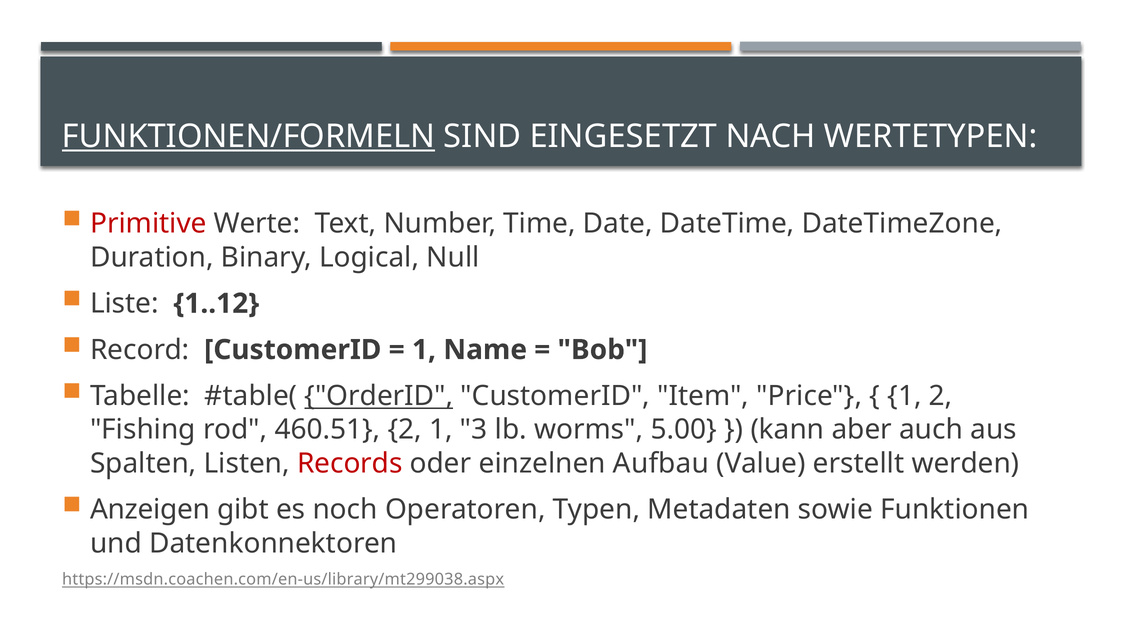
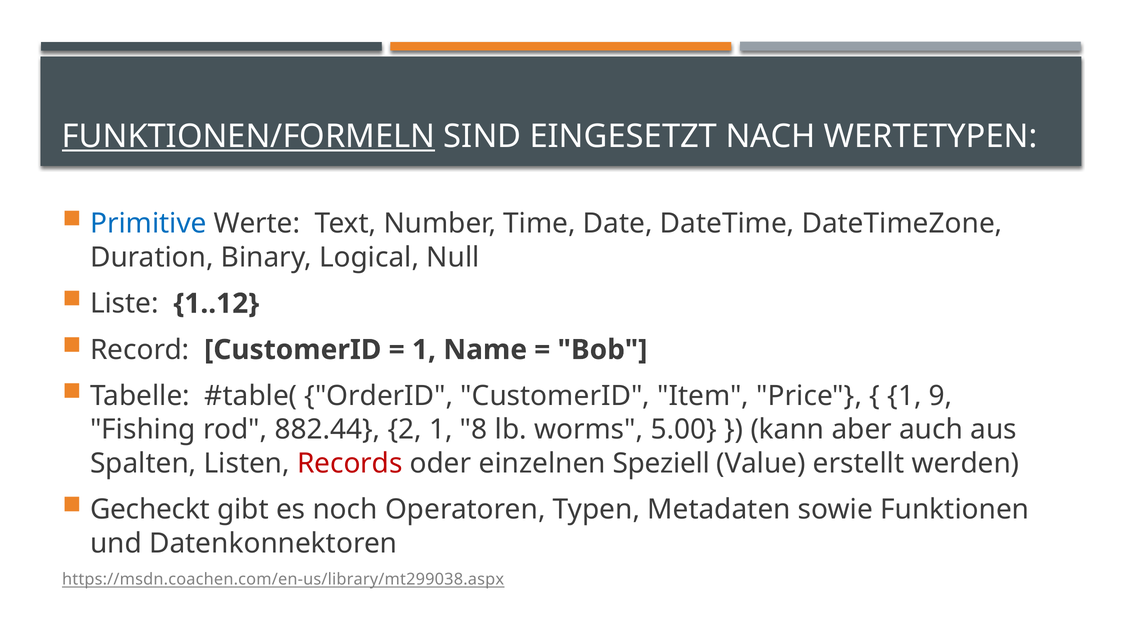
Primitive colour: red -> blue
OrderID underline: present -> none
1 2: 2 -> 9
460.51: 460.51 -> 882.44
3: 3 -> 8
Aufbau: Aufbau -> Speziell
Anzeigen: Anzeigen -> Gecheckt
